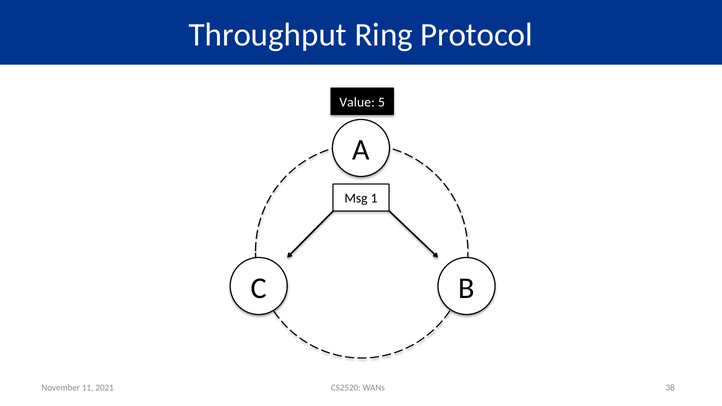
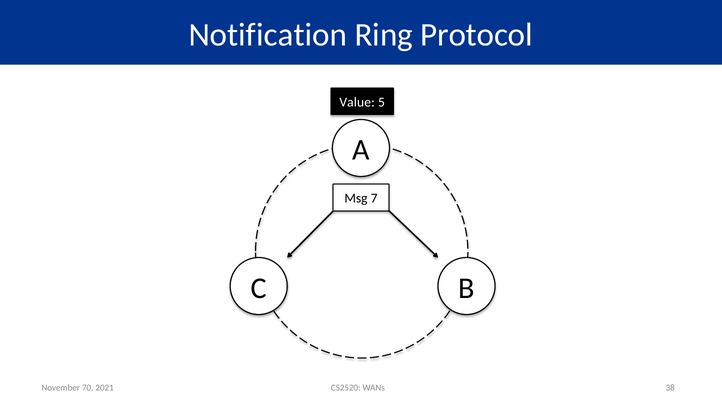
Throughput: Throughput -> Notification
1: 1 -> 7
11: 11 -> 70
